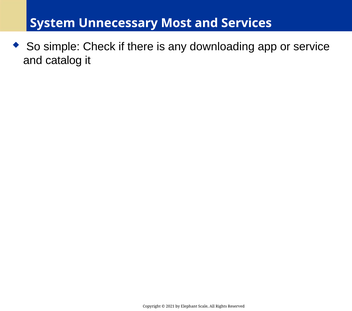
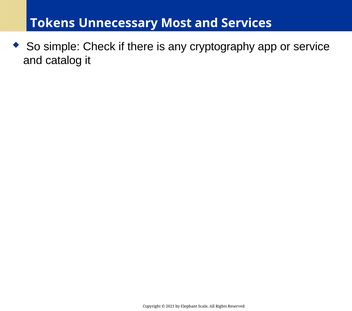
System: System -> Tokens
downloading: downloading -> cryptography
